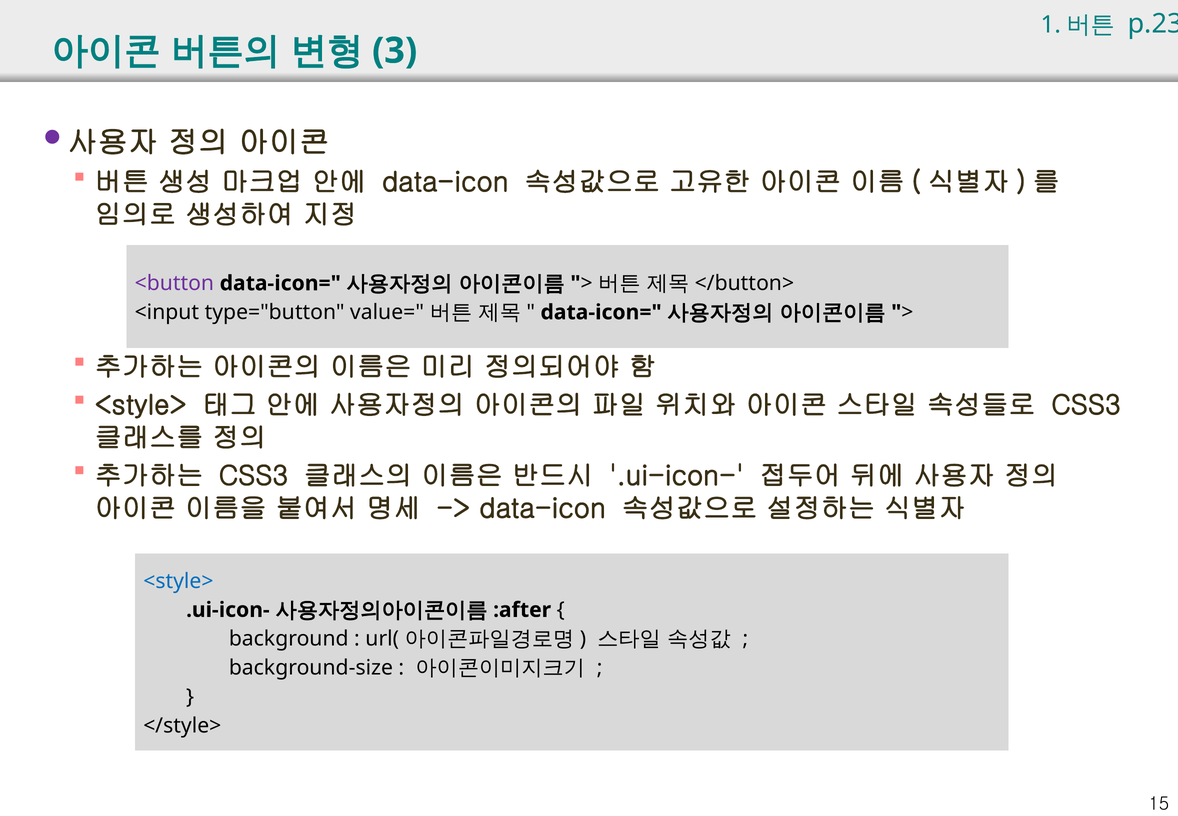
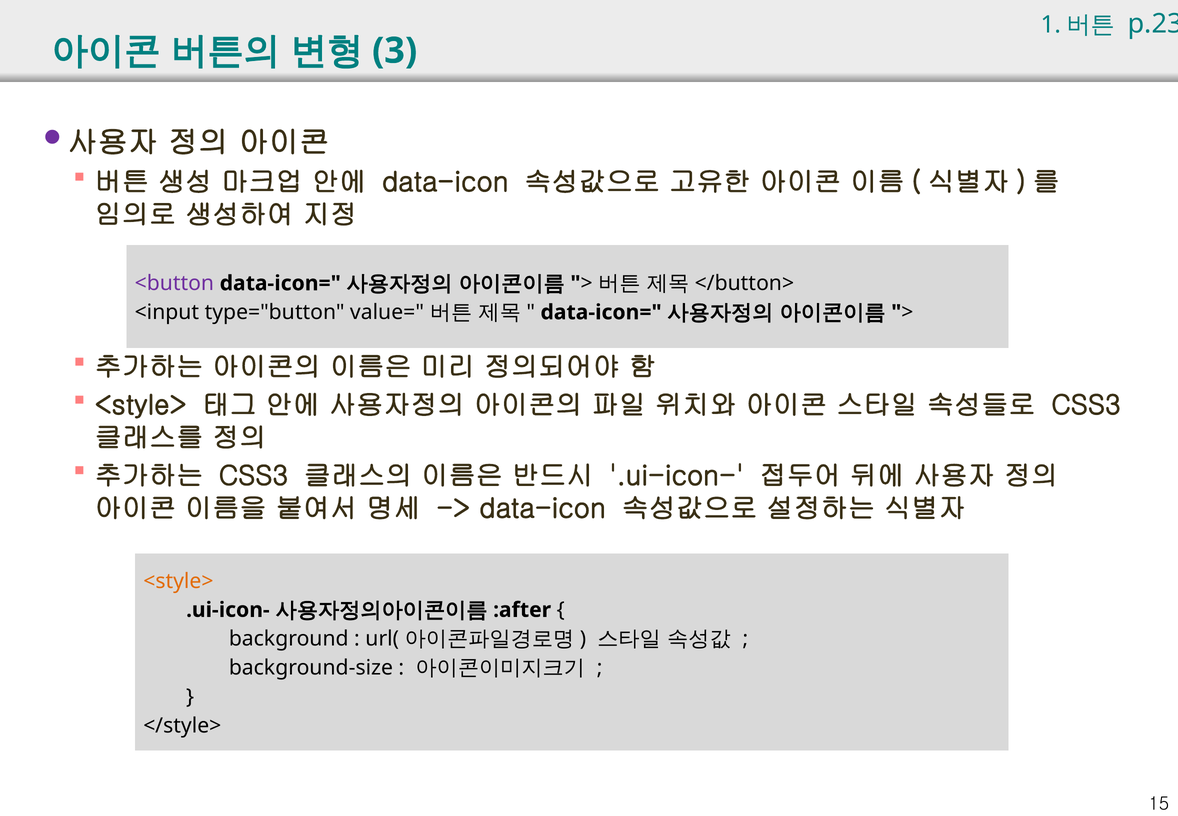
<style> at (178, 581) colour: blue -> orange
